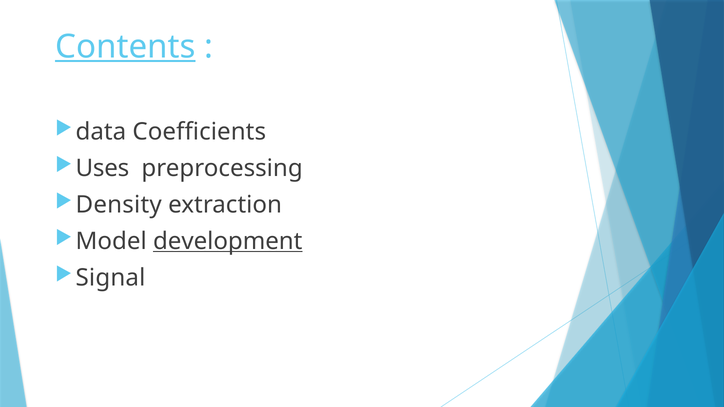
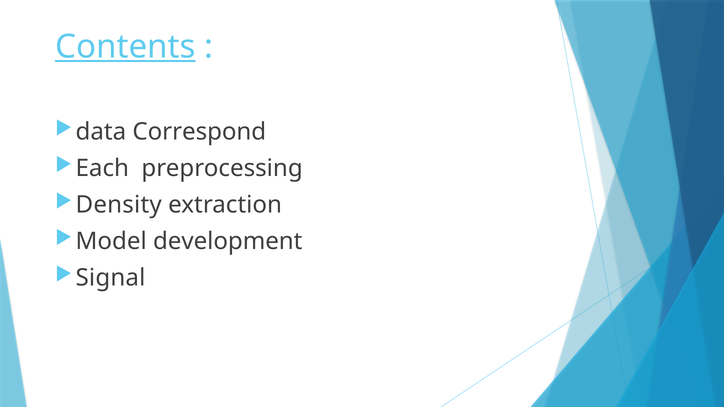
Coefficients: Coefficients -> Correspond
Uses: Uses -> Each
development underline: present -> none
